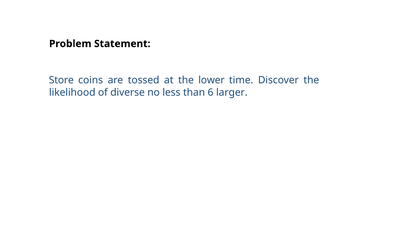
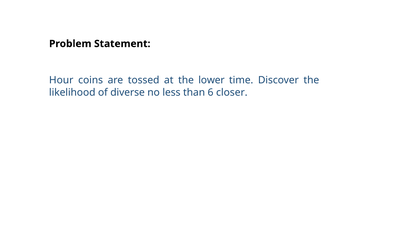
Store: Store -> Hour
larger: larger -> closer
